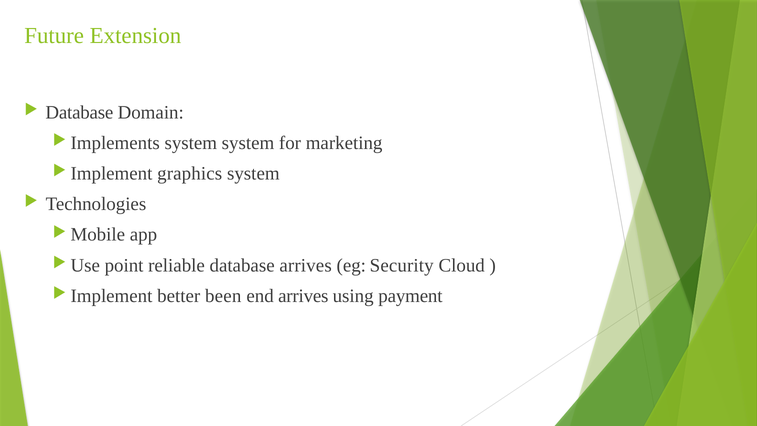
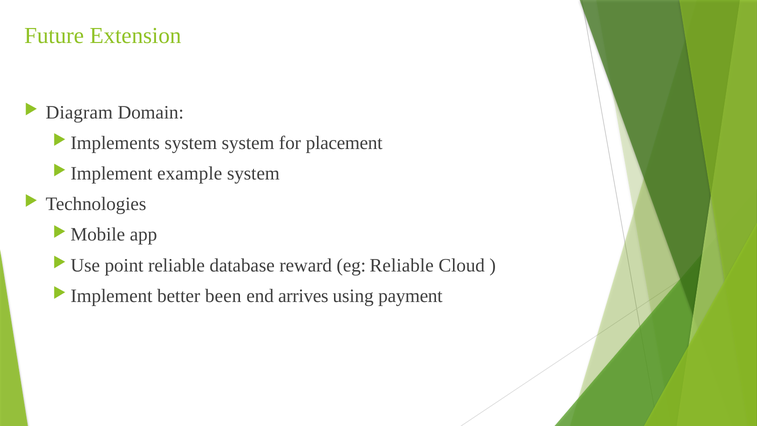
Database at (79, 112): Database -> Diagram
marketing: marketing -> placement
graphics: graphics -> example
database arrives: arrives -> reward
eg Security: Security -> Reliable
